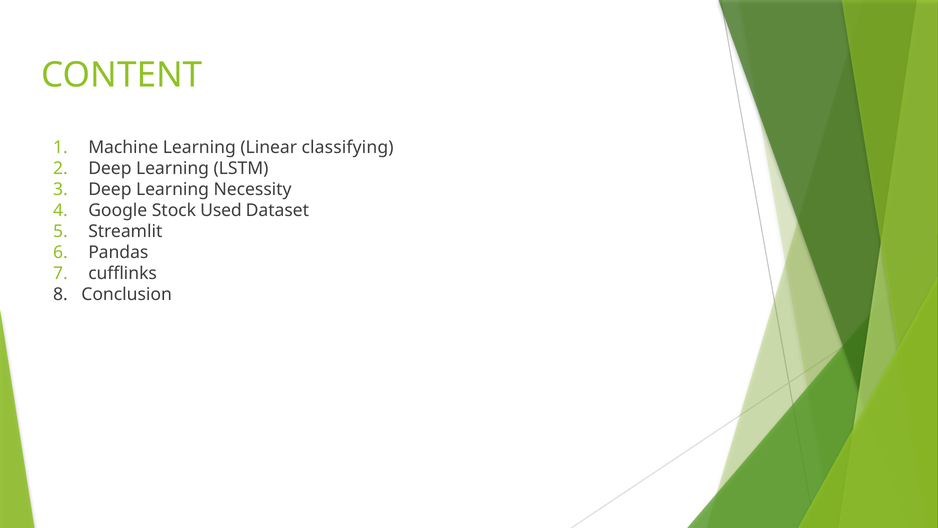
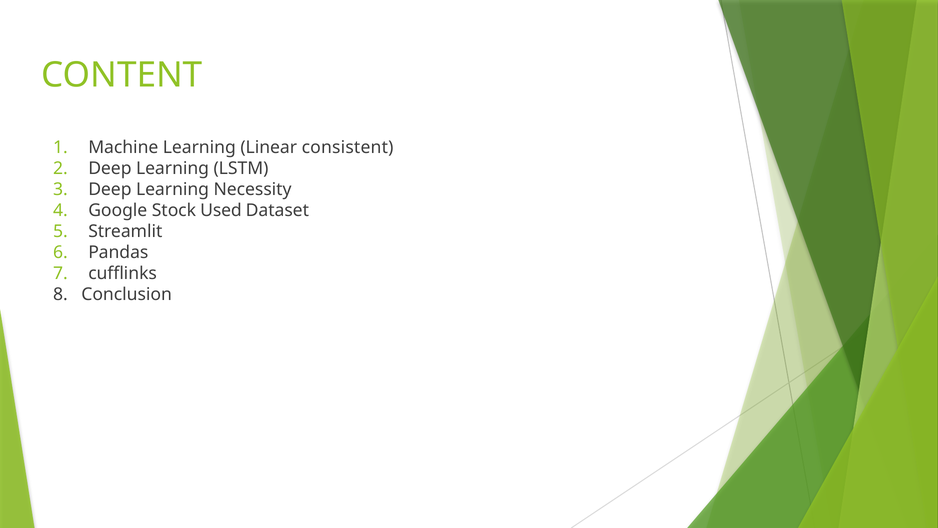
classifying: classifying -> consistent
